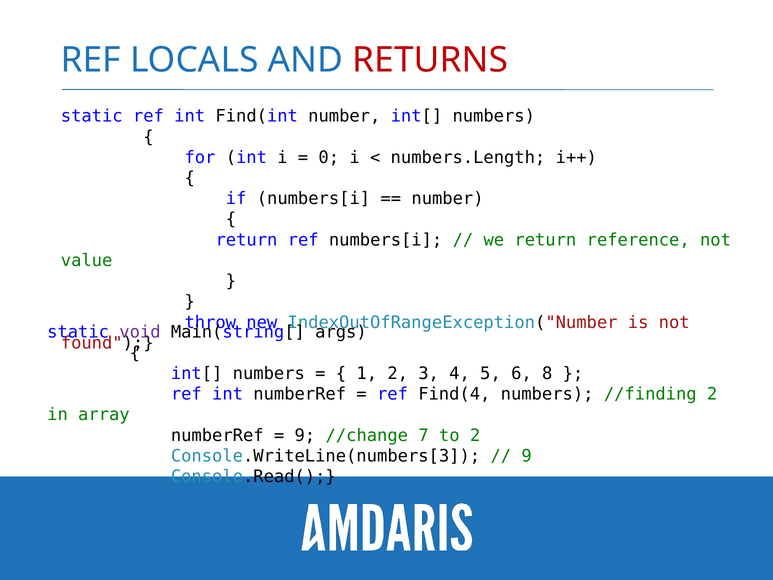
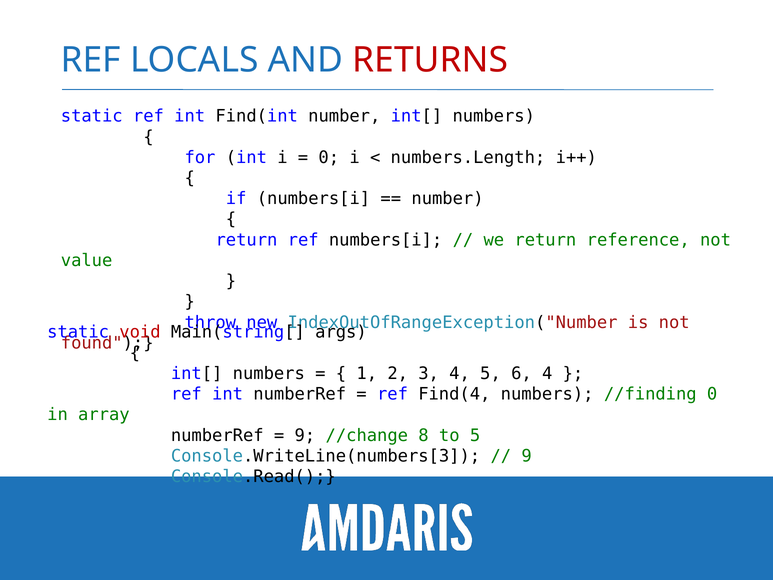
void colour: purple -> red
6 8: 8 -> 4
//finding 2: 2 -> 0
7: 7 -> 8
to 2: 2 -> 5
